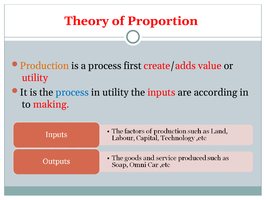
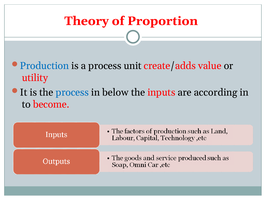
Production colour: orange -> blue
first: first -> unit
in utility: utility -> below
making: making -> become
